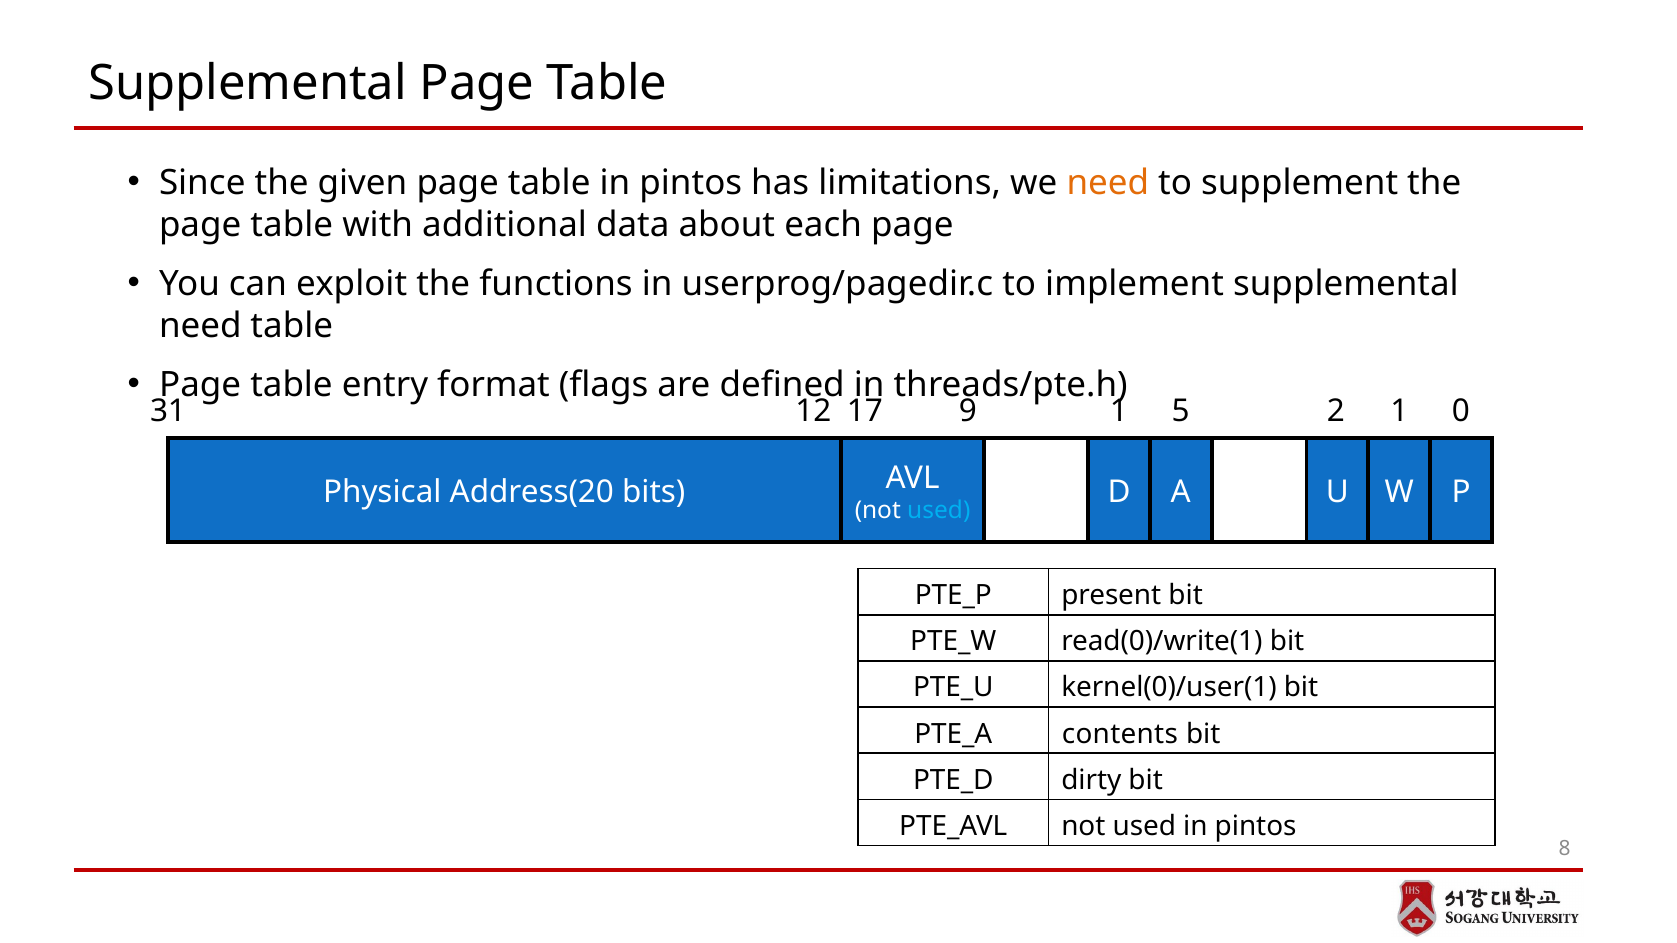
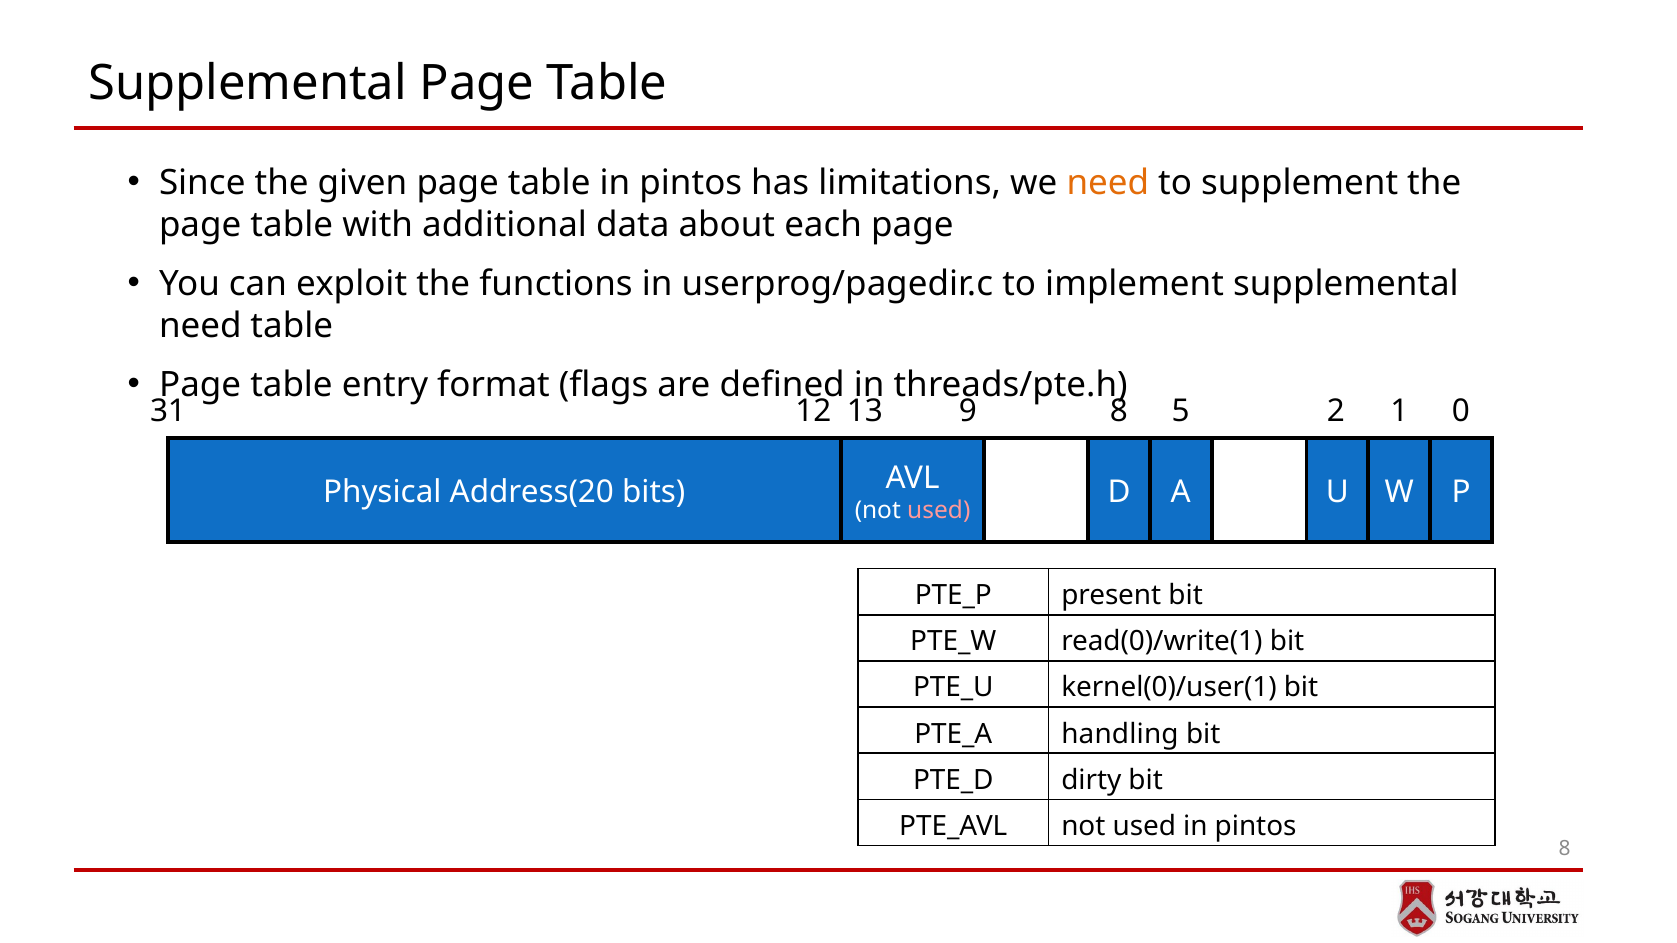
17: 17 -> 13
9 1: 1 -> 8
used at (939, 511) colour: light blue -> pink
contents: contents -> handling
